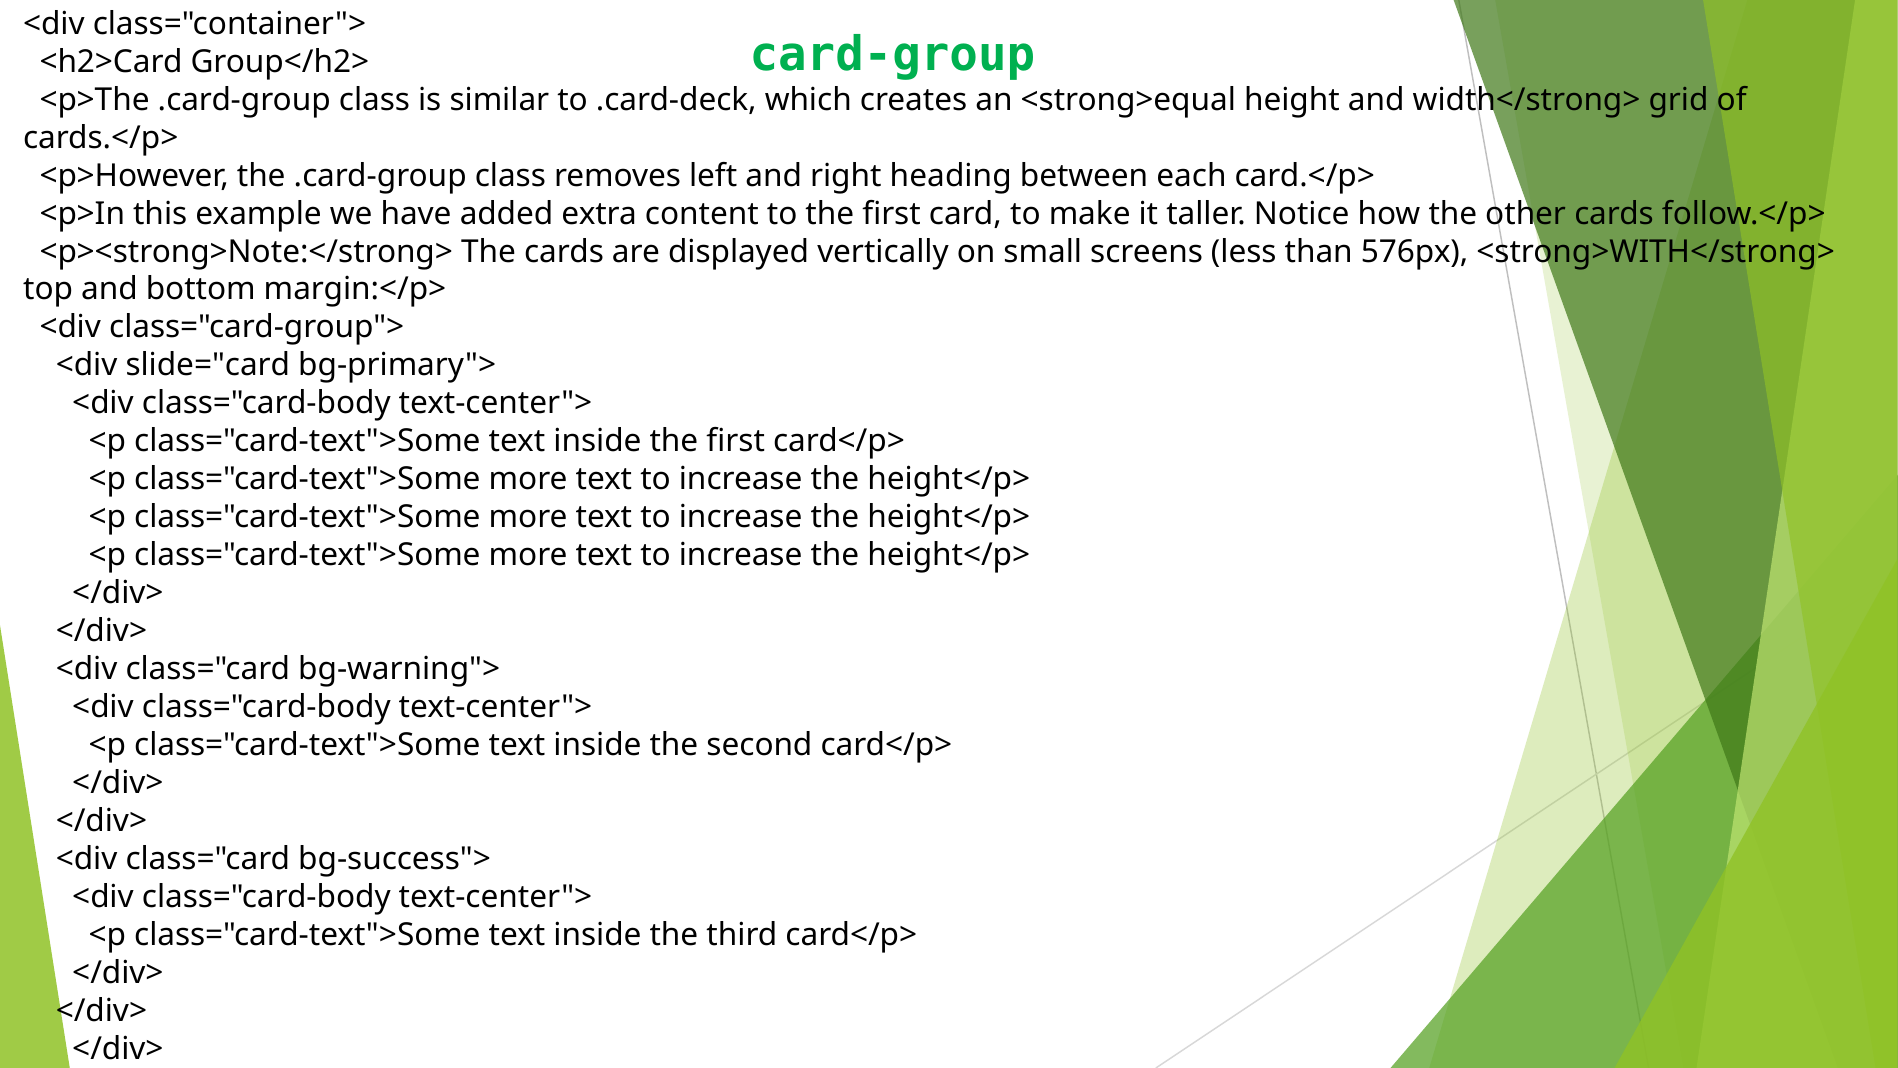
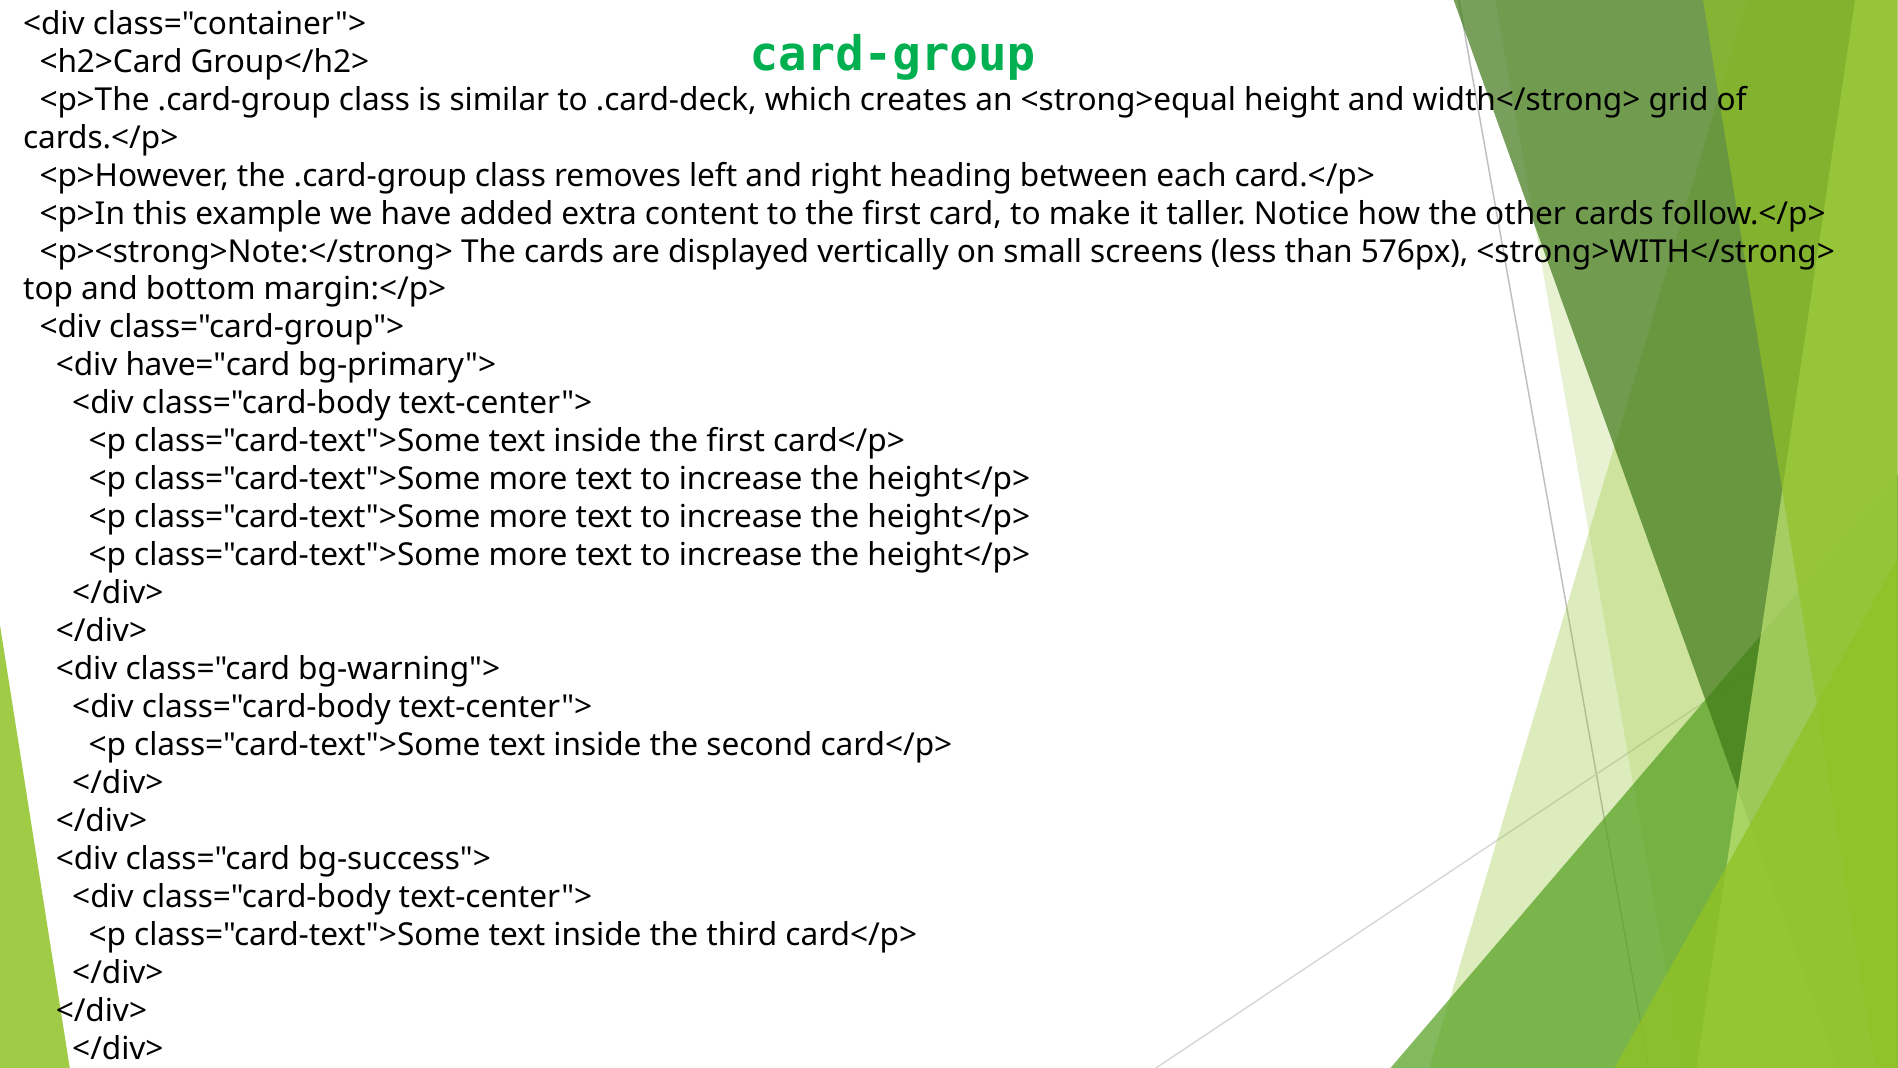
slide="card: slide="card -> have="card
